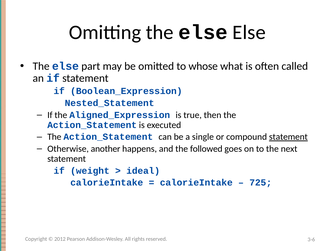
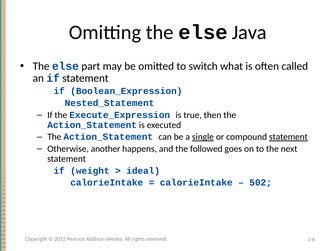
else Else: Else -> Java
whose: whose -> switch
Aligned_Expression: Aligned_Expression -> Execute_Expression
single underline: none -> present
725: 725 -> 502
